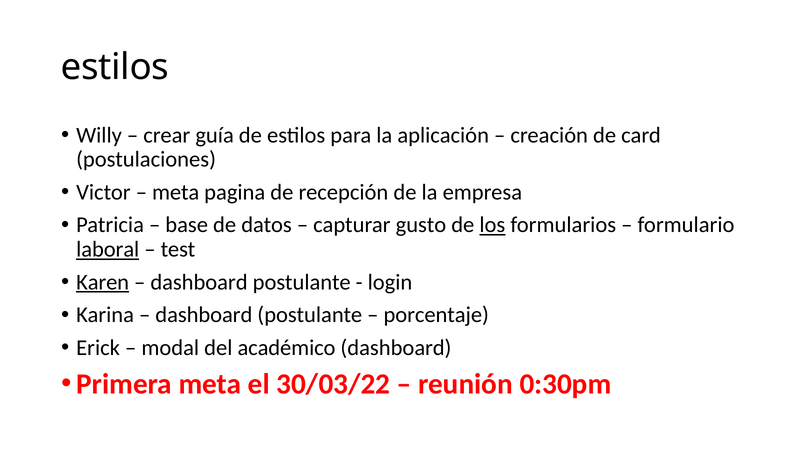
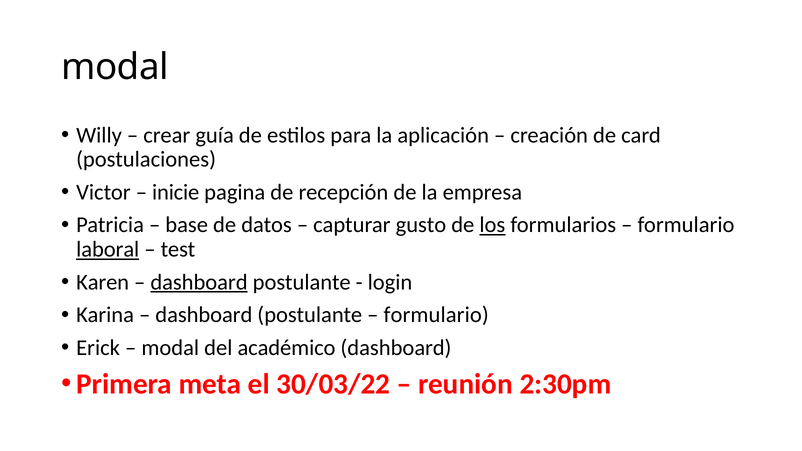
estilos at (115, 67): estilos -> modal
meta at (176, 192): meta -> inicie
Karen underline: present -> none
dashboard at (199, 282) underline: none -> present
porcentaje at (436, 315): porcentaje -> formulario
0:30pm: 0:30pm -> 2:30pm
